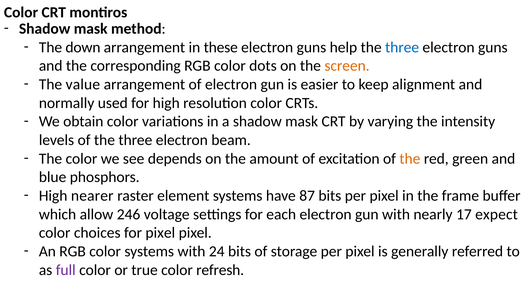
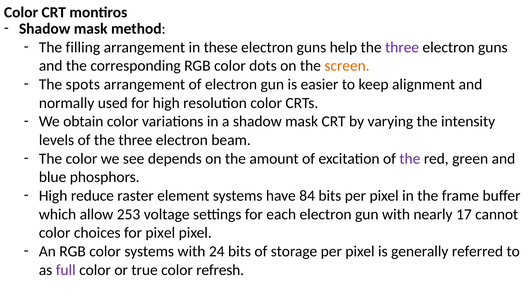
down: down -> filling
three at (402, 47) colour: blue -> purple
value: value -> spots
the at (410, 159) colour: orange -> purple
nearer: nearer -> reduce
87: 87 -> 84
246: 246 -> 253
expect: expect -> cannot
